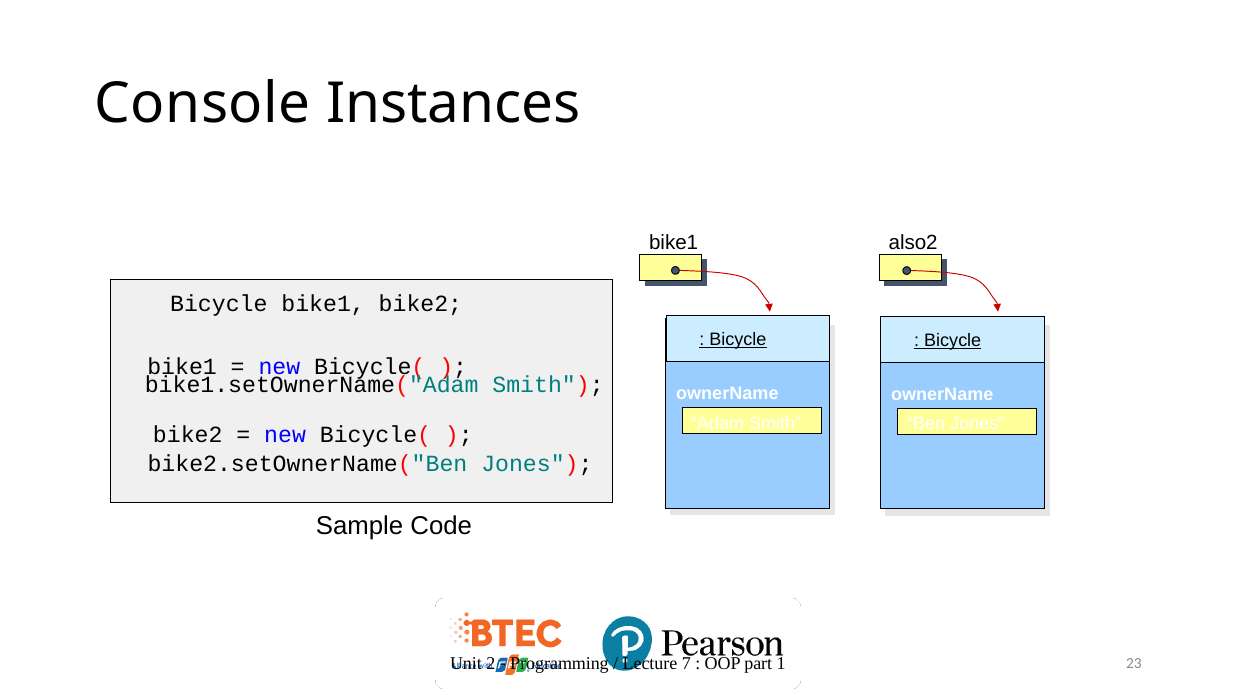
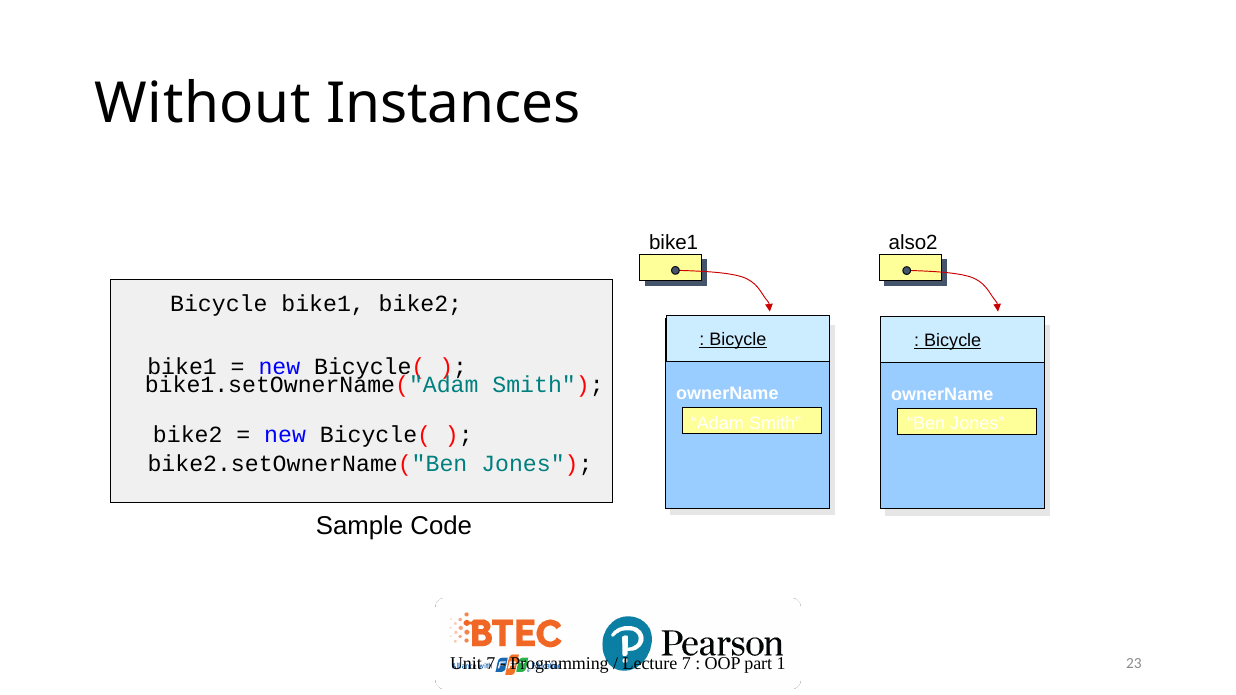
Console: Console -> Without
Unit 2: 2 -> 7
